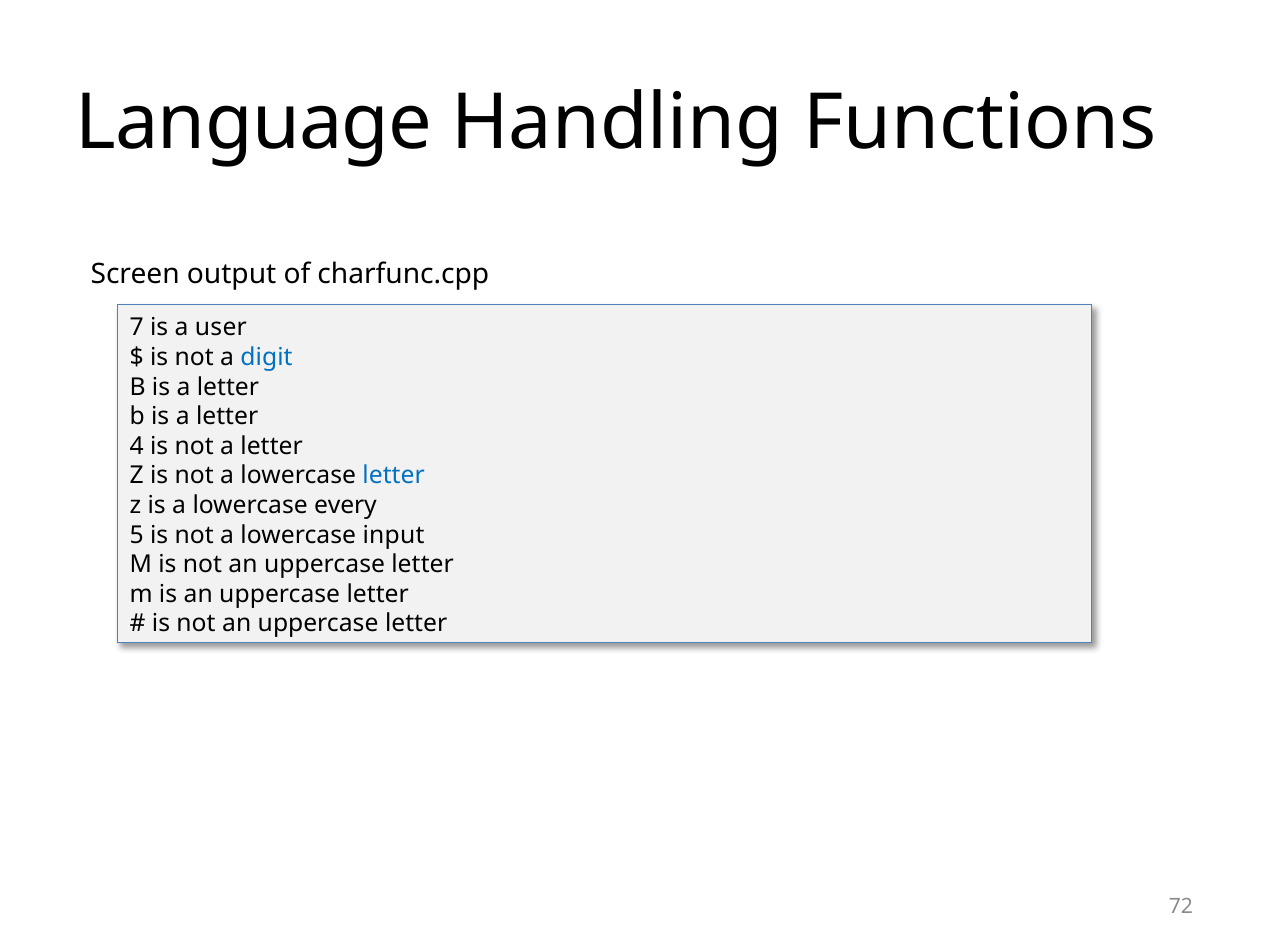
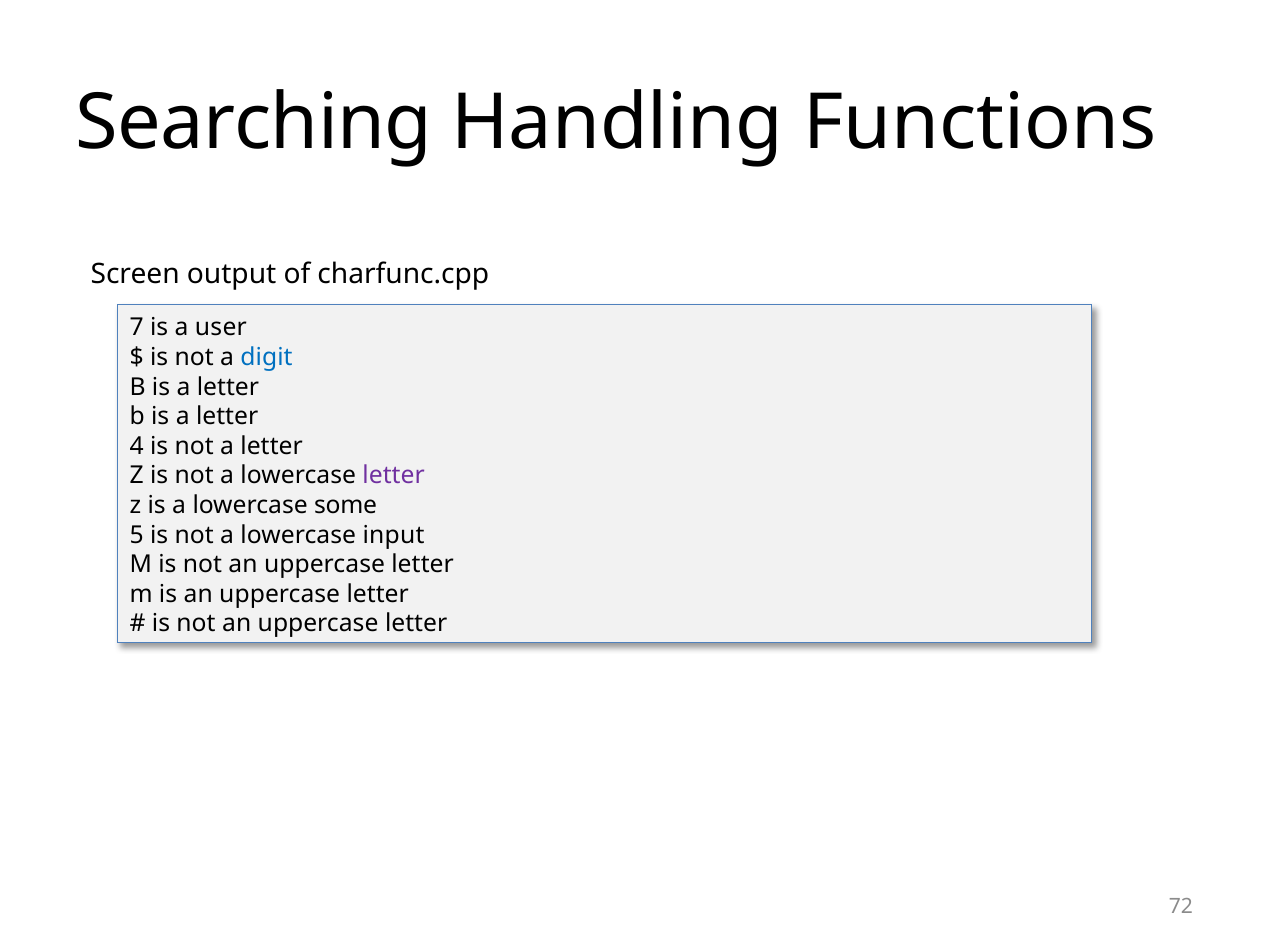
Language: Language -> Searching
letter at (394, 476) colour: blue -> purple
every: every -> some
